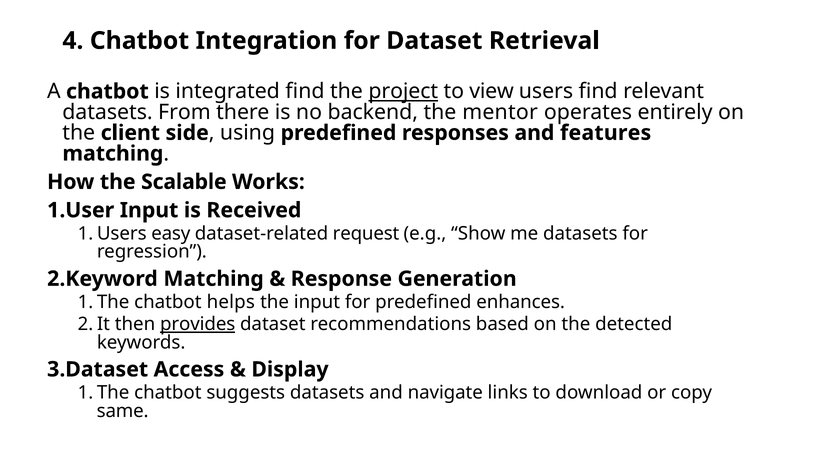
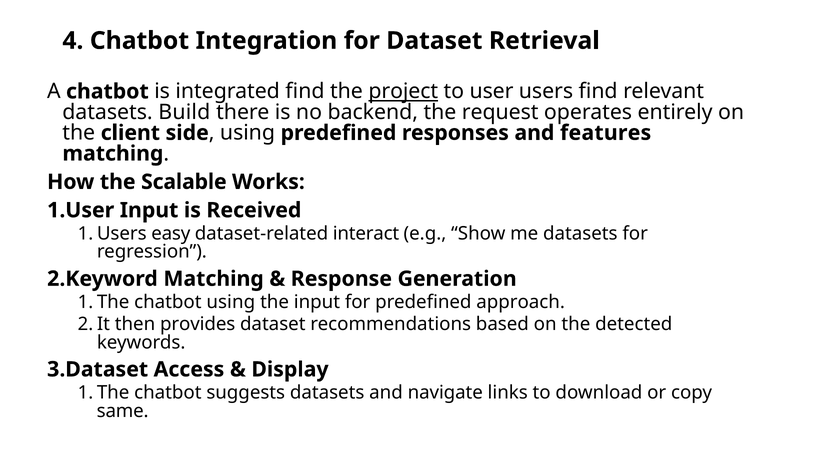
view: view -> user
From: From -> Build
mentor: mentor -> request
request: request -> interact
chatbot helps: helps -> using
enhances: enhances -> approach
provides underline: present -> none
